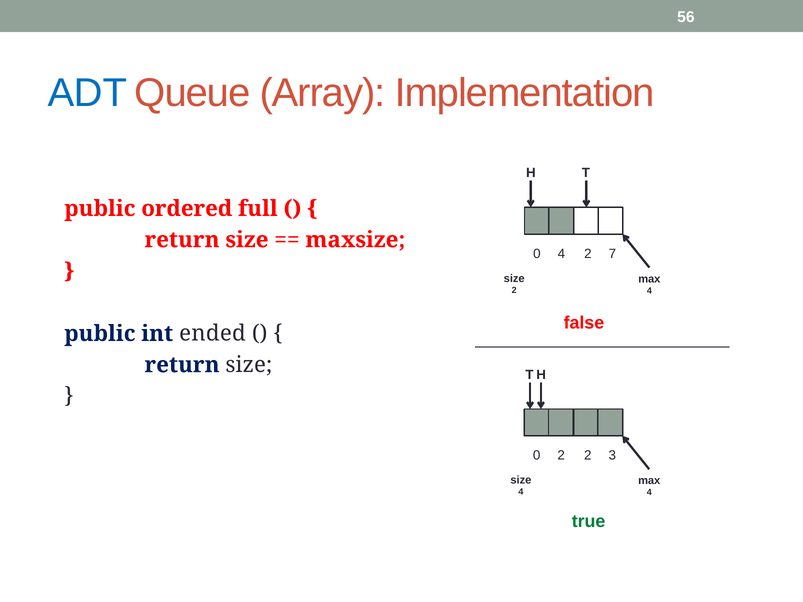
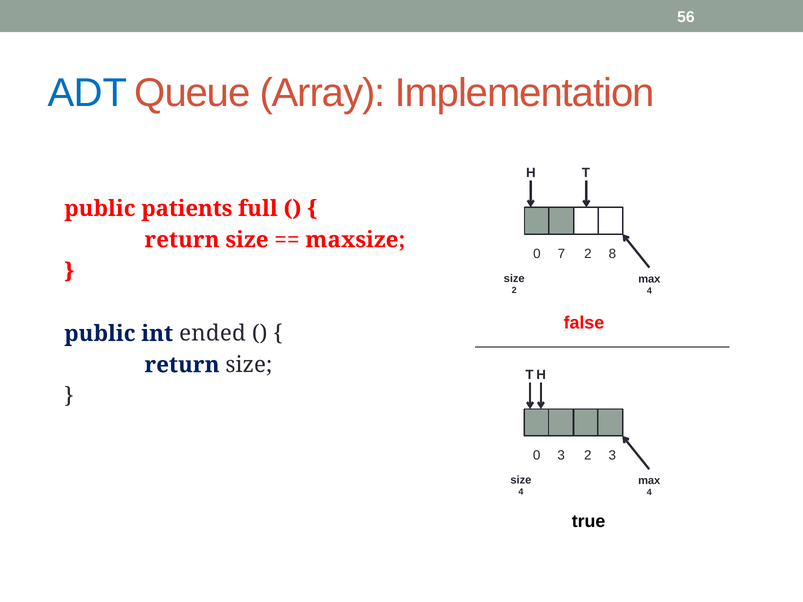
ordered: ordered -> patients
0 4: 4 -> 7
7: 7 -> 8
0 2: 2 -> 3
true colour: green -> black
